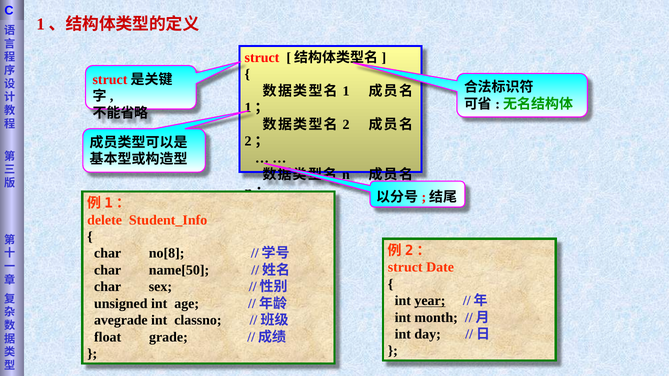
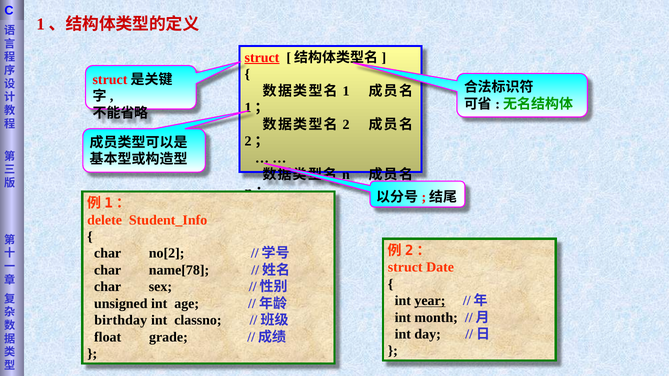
struct at (262, 58) underline: none -> present
no[8: no[8 -> no[2
name[50: name[50 -> name[78
avegrade: avegrade -> birthday
